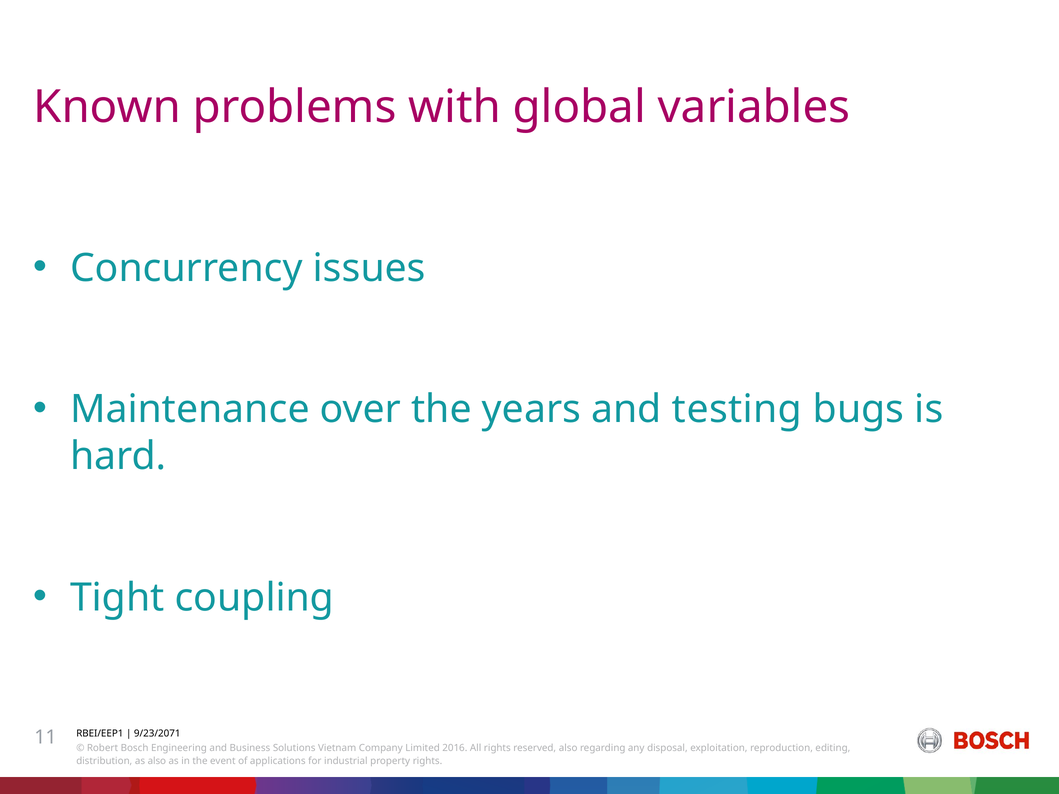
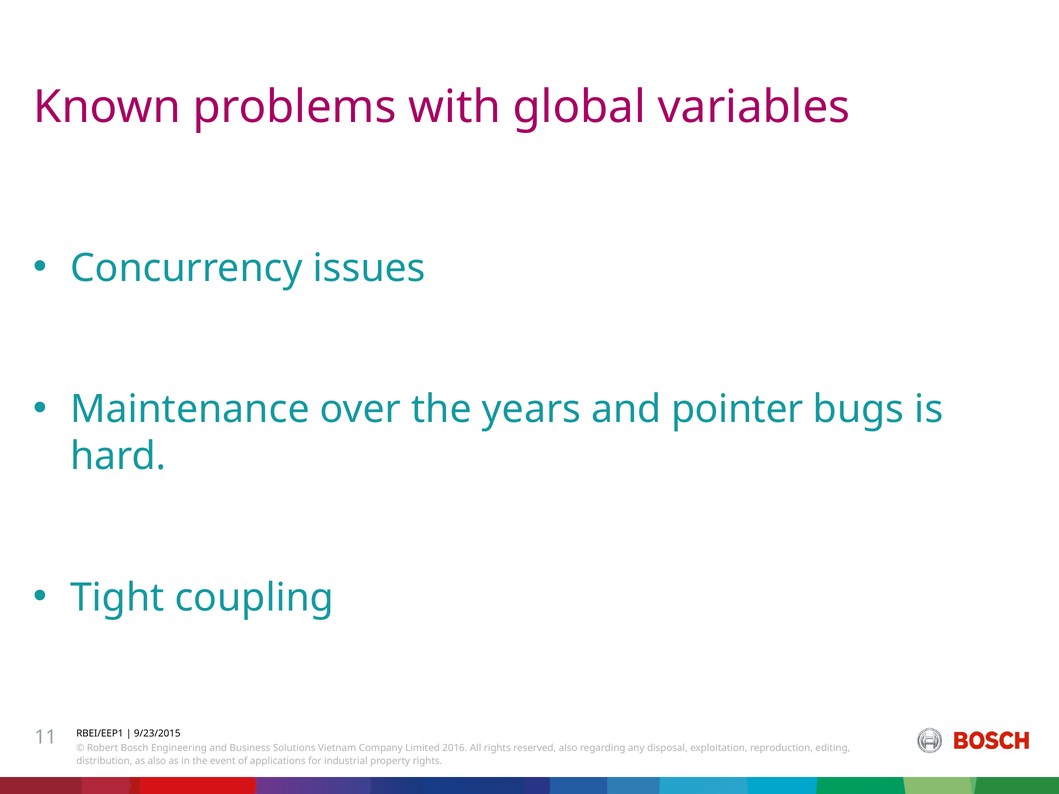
testing: testing -> pointer
9/23/2071: 9/23/2071 -> 9/23/2015
